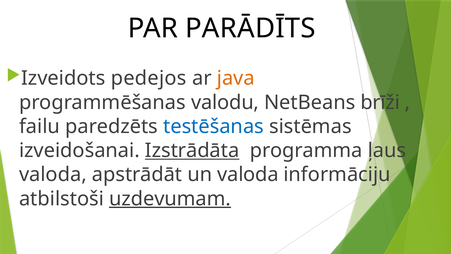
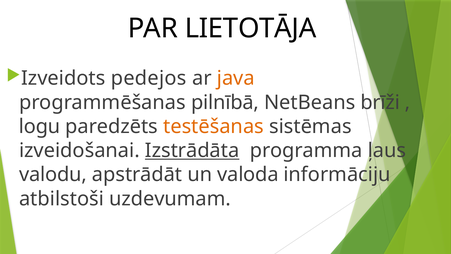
PARĀDĪTS: PARĀDĪTS -> LIETOTĀJA
valodu: valodu -> pilnībā
failu: failu -> logu
testēšanas colour: blue -> orange
valoda at (53, 174): valoda -> valodu
uzdevumam underline: present -> none
